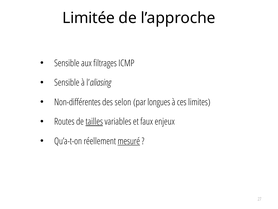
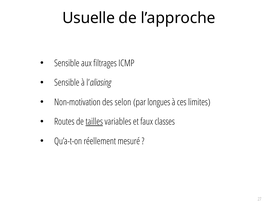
Limitée: Limitée -> Usuelle
Non-différentes: Non-différentes -> Non-motivation
enjeux: enjeux -> classes
mesuré underline: present -> none
